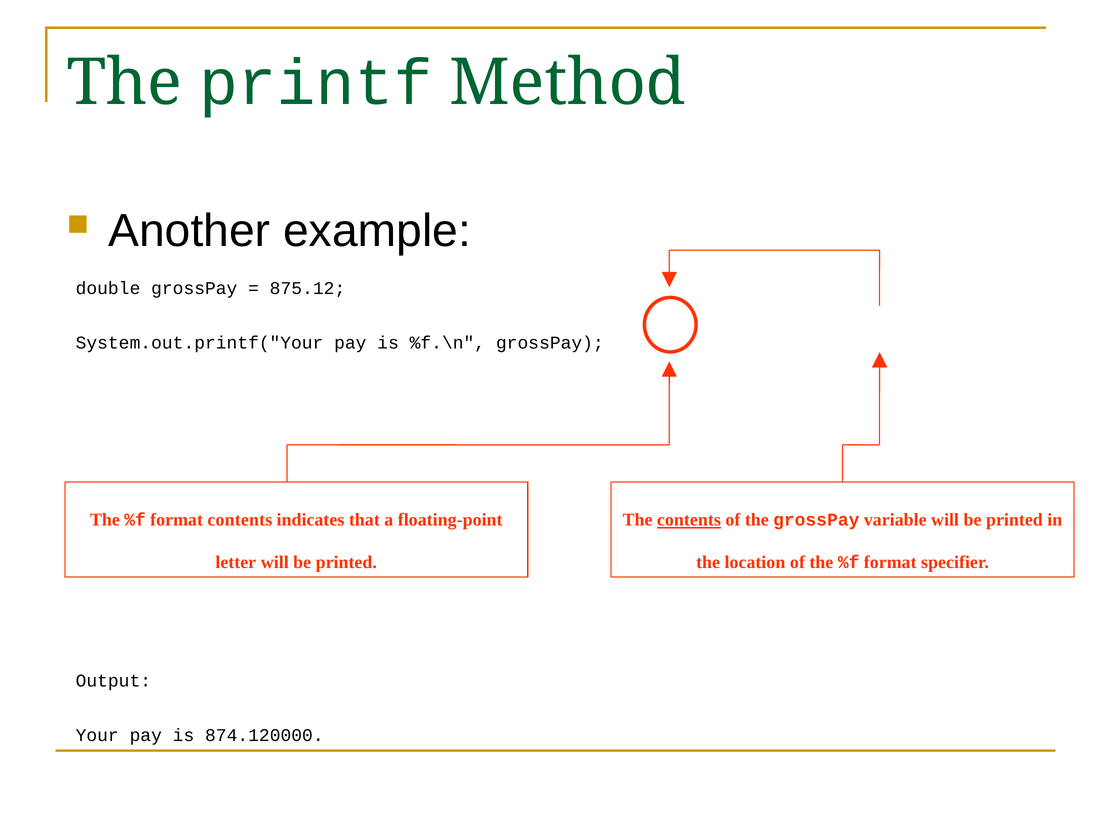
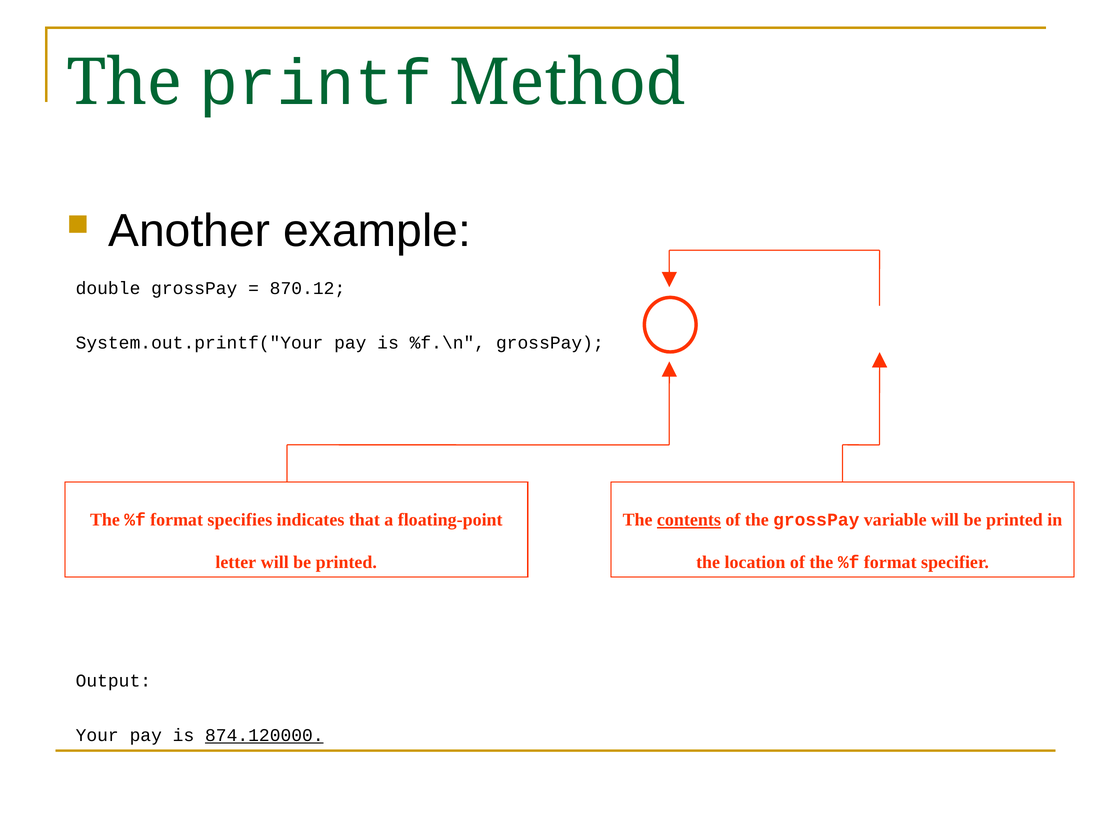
875.12: 875.12 -> 870.12
format contents: contents -> specifies
874.120000 underline: none -> present
